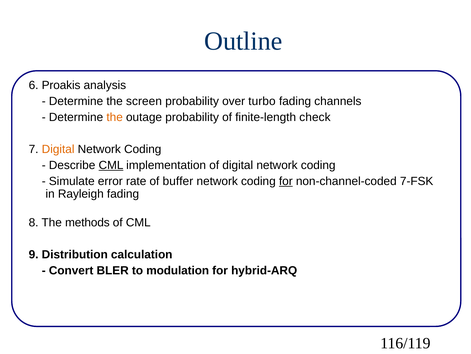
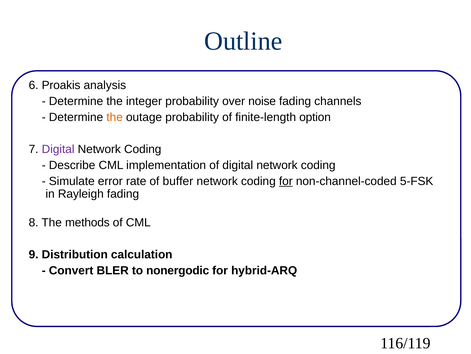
screen: screen -> integer
turbo: turbo -> noise
check: check -> option
Digital at (58, 149) colour: orange -> purple
CML at (111, 165) underline: present -> none
7-FSK: 7-FSK -> 5-FSK
modulation: modulation -> nonergodic
